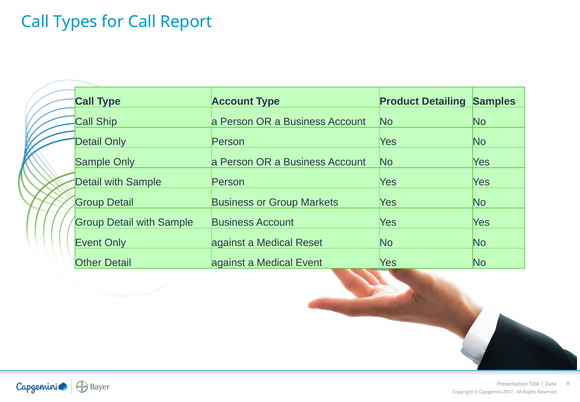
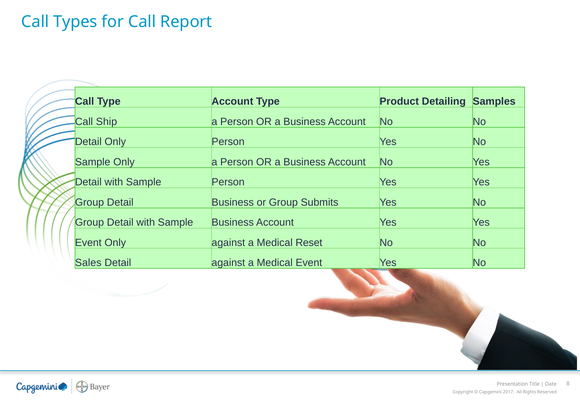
Markets: Markets -> Submits
Other: Other -> Sales
